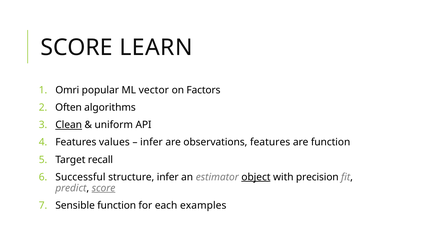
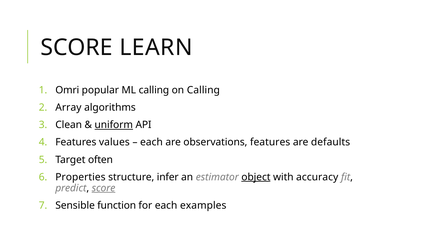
ML vector: vector -> calling
on Factors: Factors -> Calling
Often: Often -> Array
Clean underline: present -> none
uniform underline: none -> present
infer at (151, 142): infer -> each
are function: function -> defaults
recall: recall -> often
Successful: Successful -> Properties
precision: precision -> accuracy
